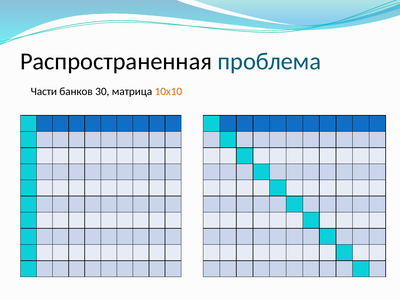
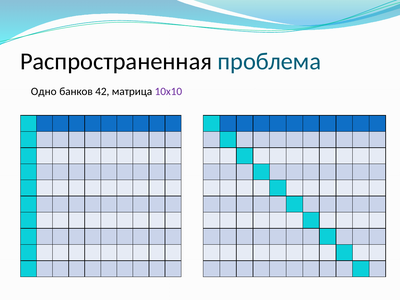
Части: Части -> Одно
30: 30 -> 42
10х10 colour: orange -> purple
